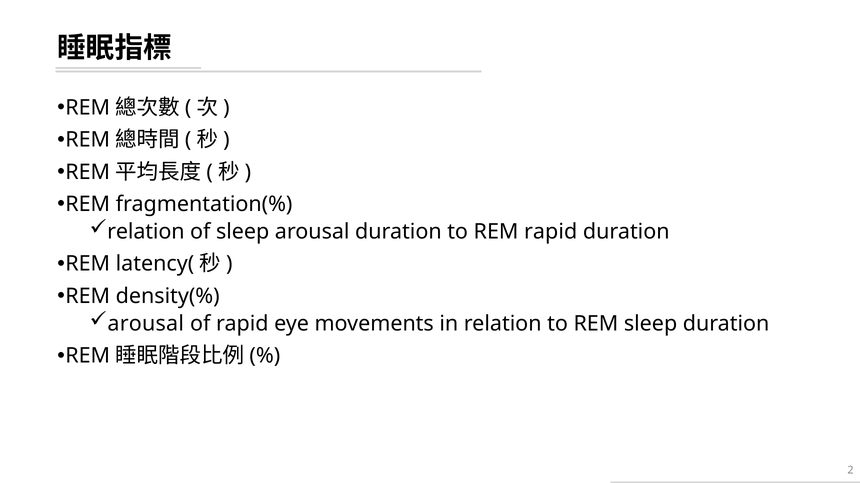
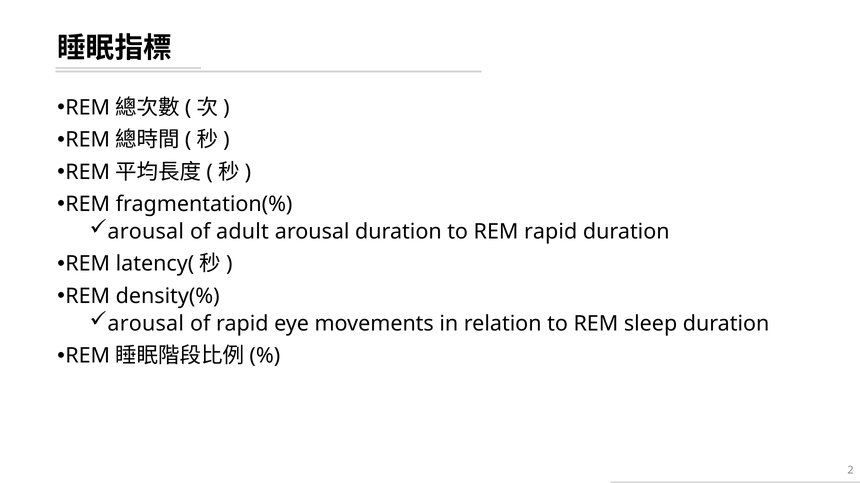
relation at (146, 232): relation -> arousal
of sleep: sleep -> adult
